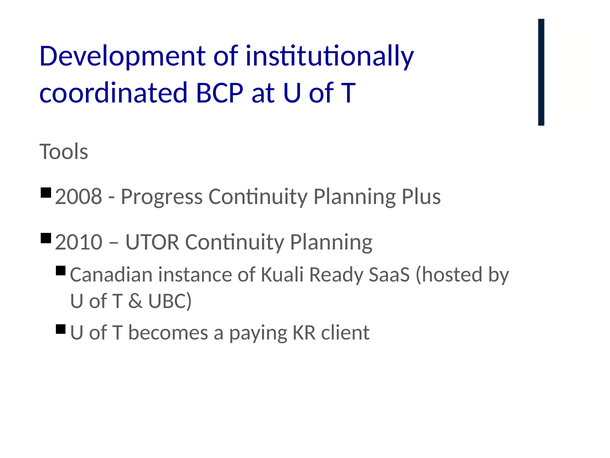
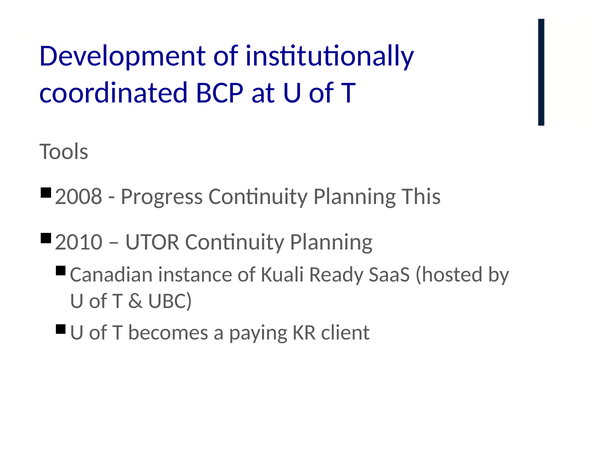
Plus: Plus -> This
